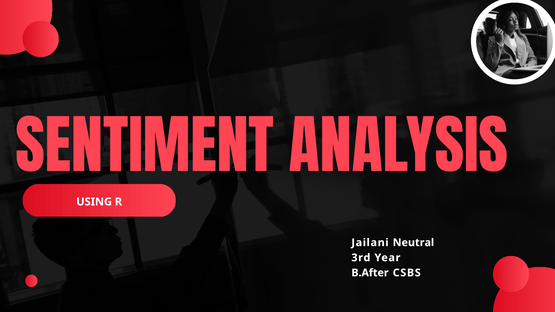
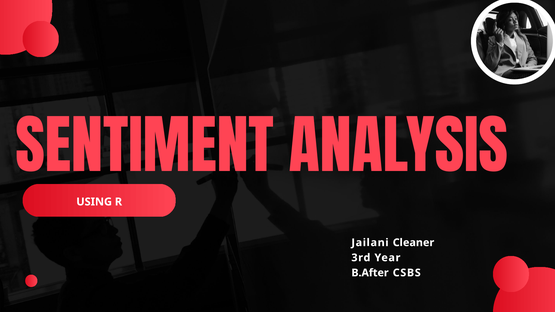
Neutral: Neutral -> Cleaner
